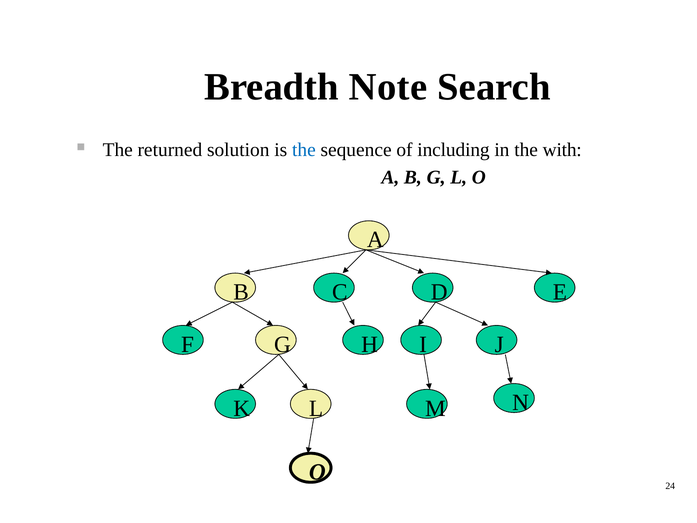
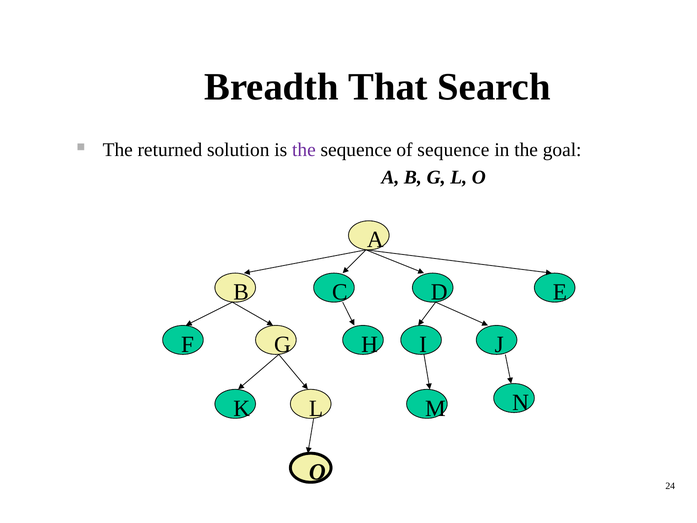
Note: Note -> That
the at (304, 150) colour: blue -> purple
of including: including -> sequence
with: with -> goal
